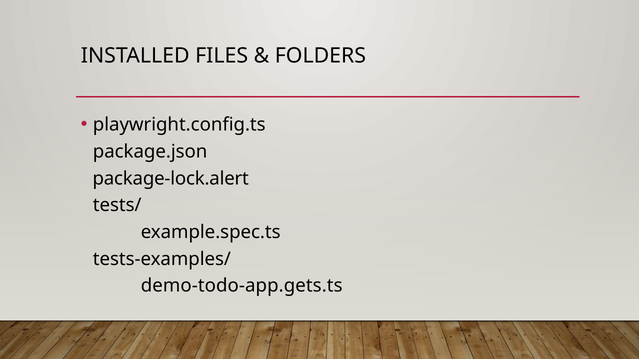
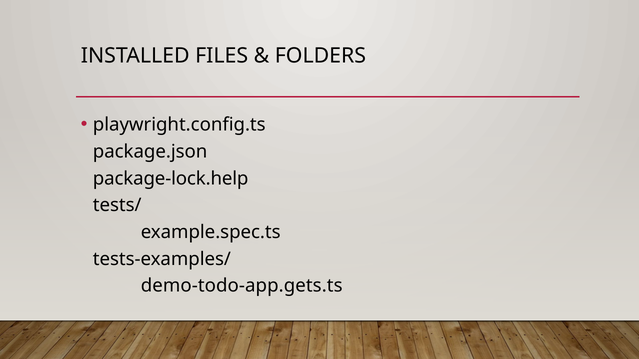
package-lock.alert: package-lock.alert -> package-lock.help
